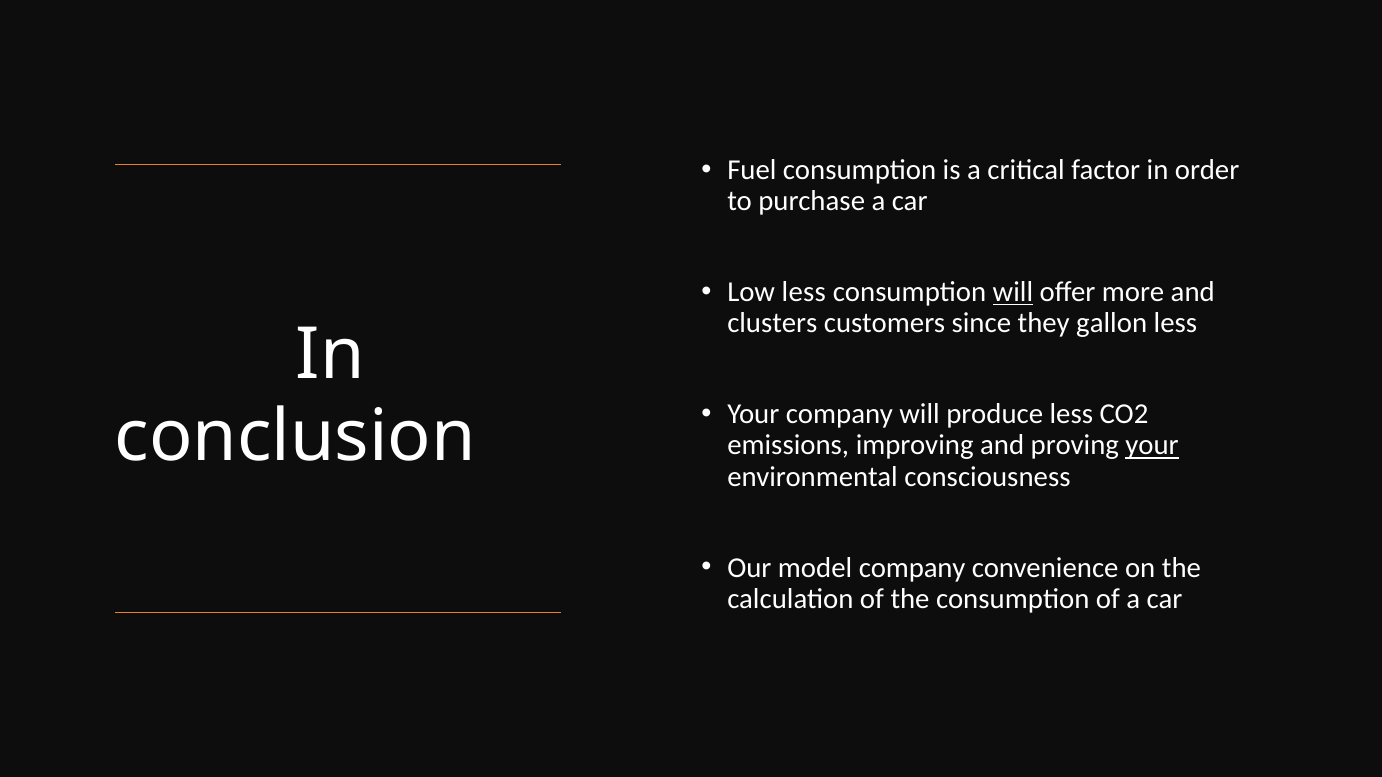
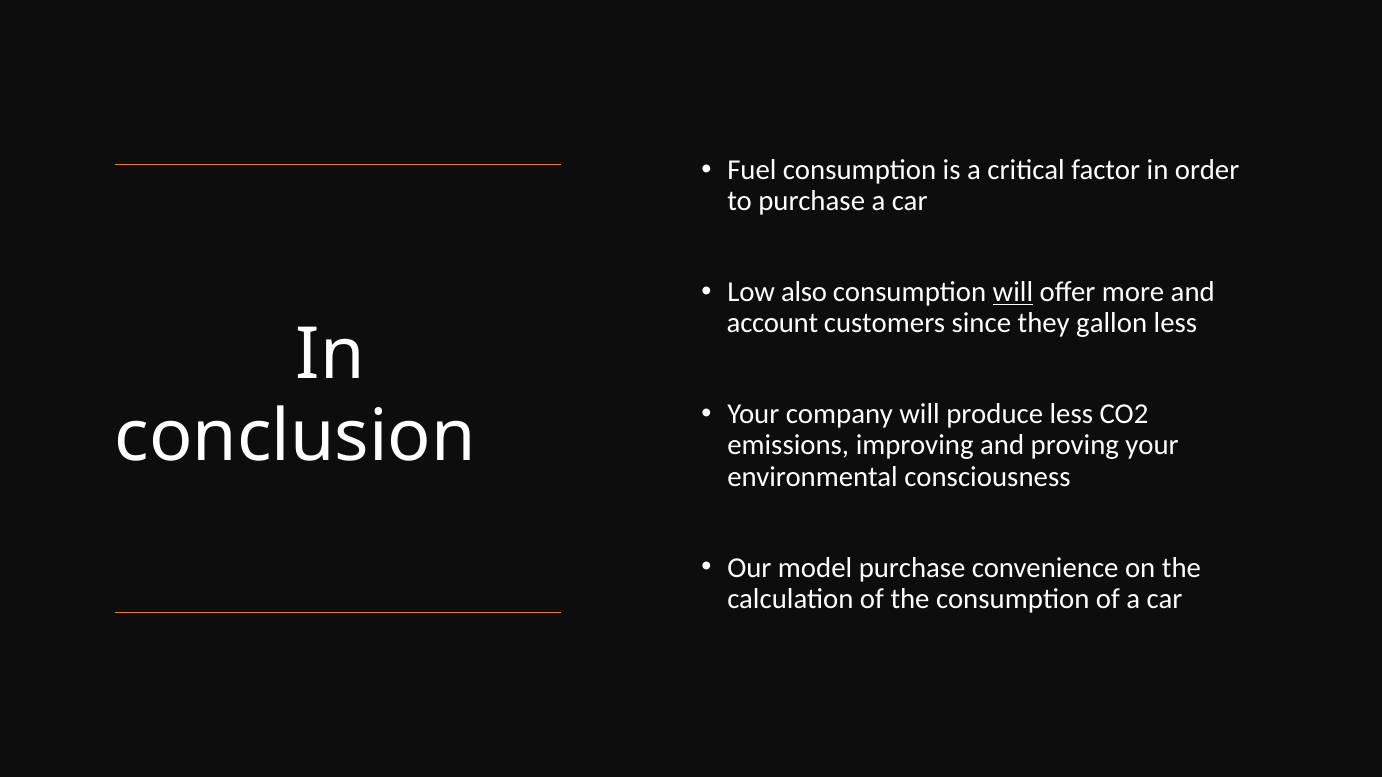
Low less: less -> also
clusters: clusters -> account
your at (1152, 446) underline: present -> none
model company: company -> purchase
